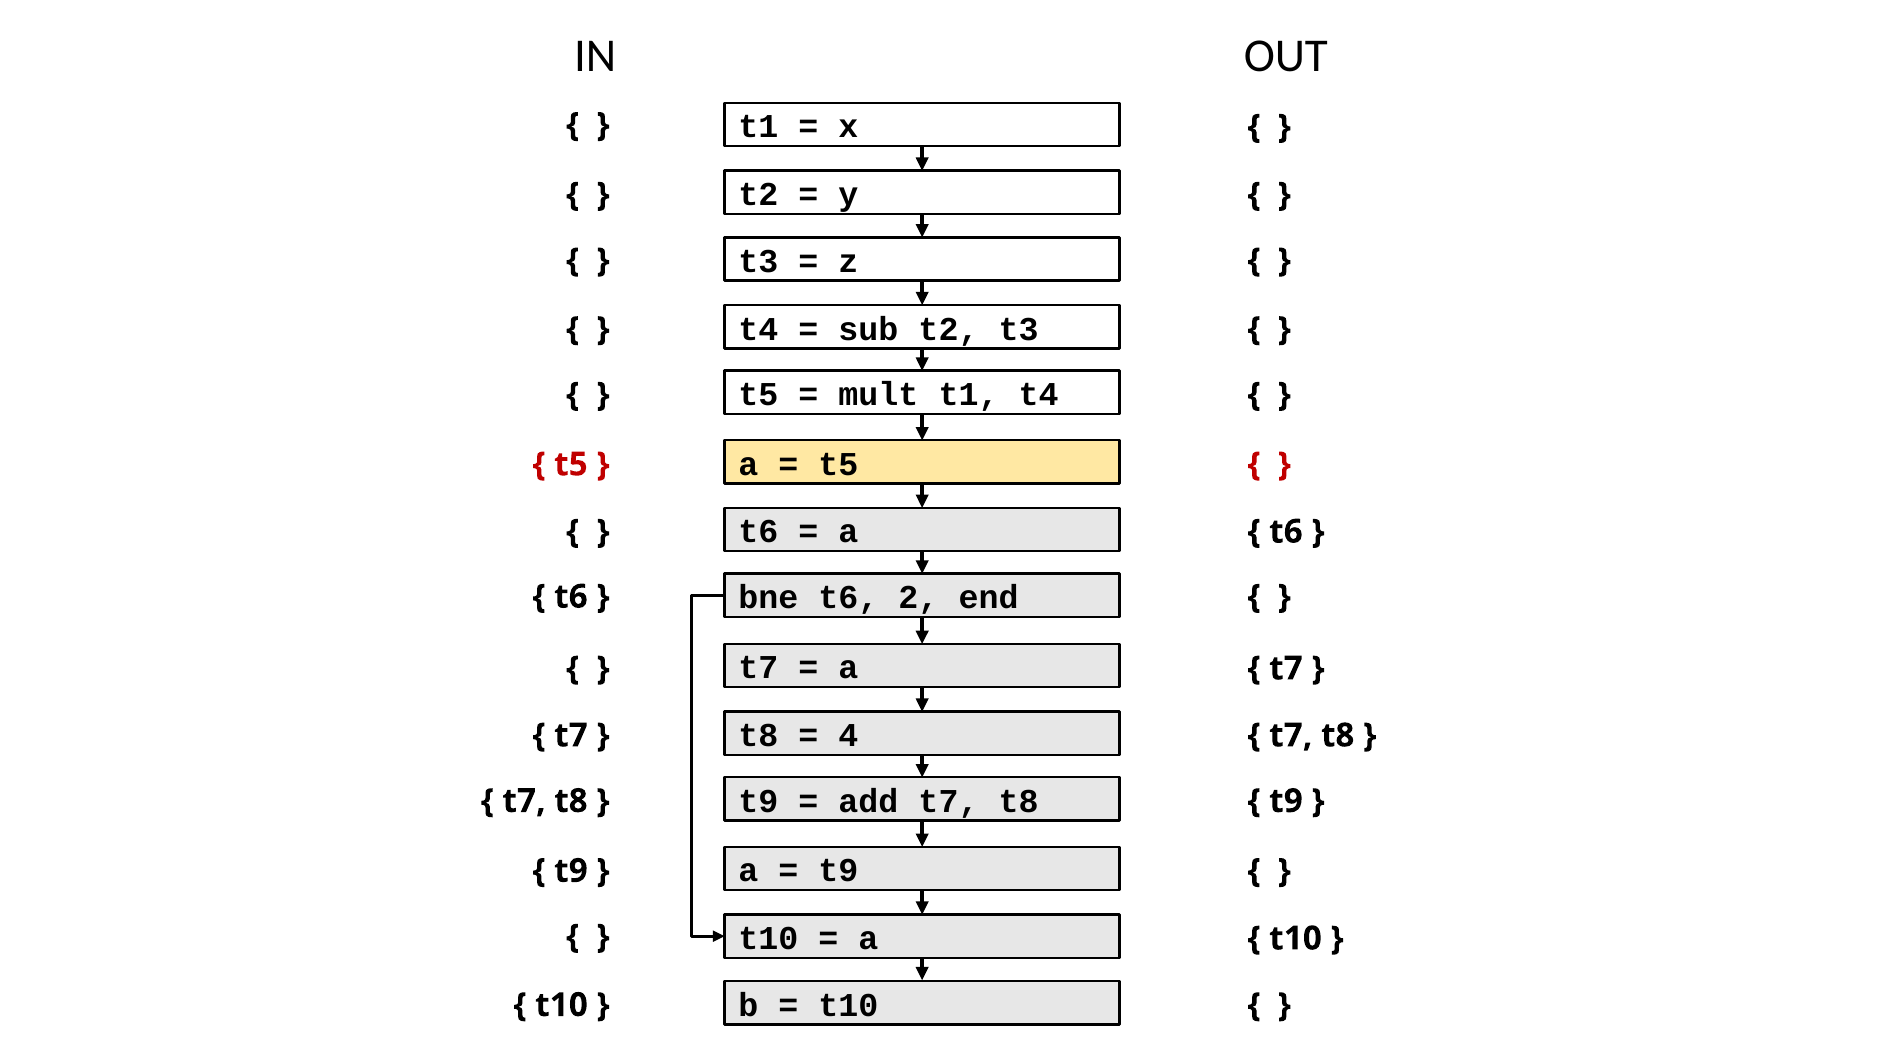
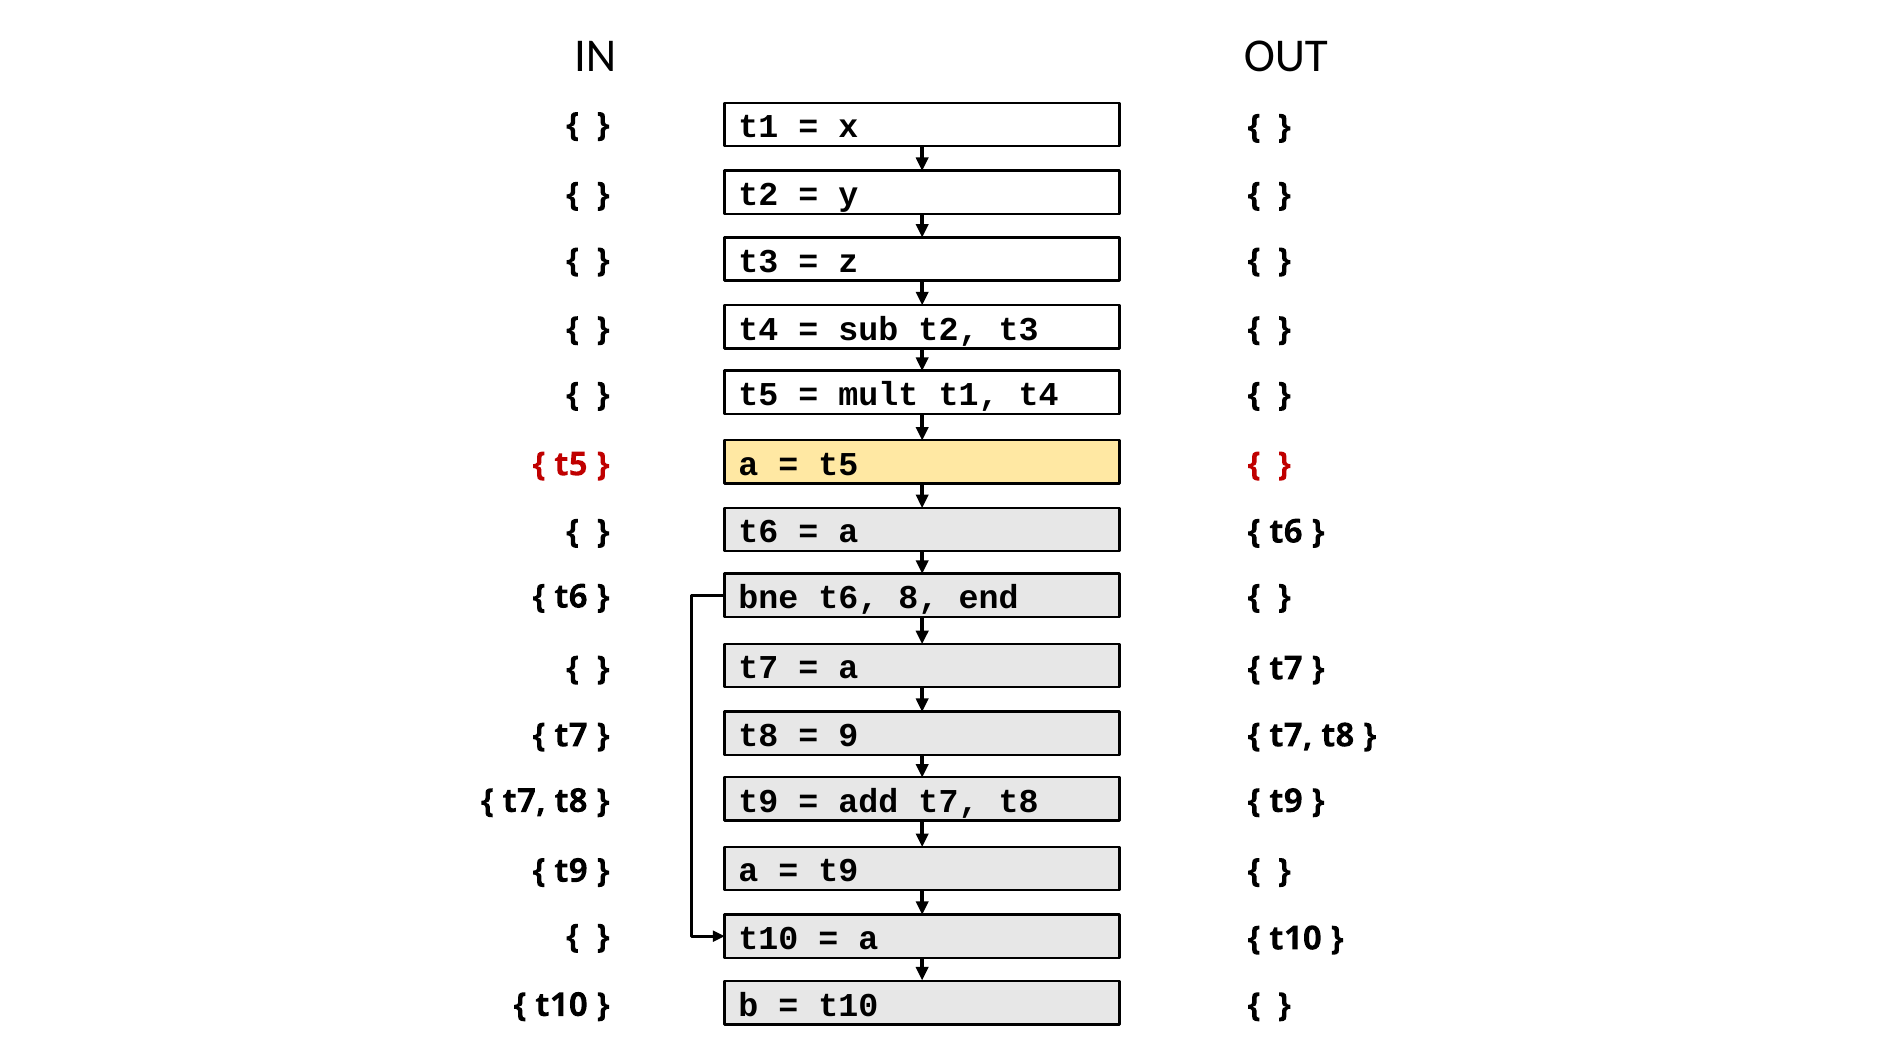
2: 2 -> 8
4: 4 -> 9
